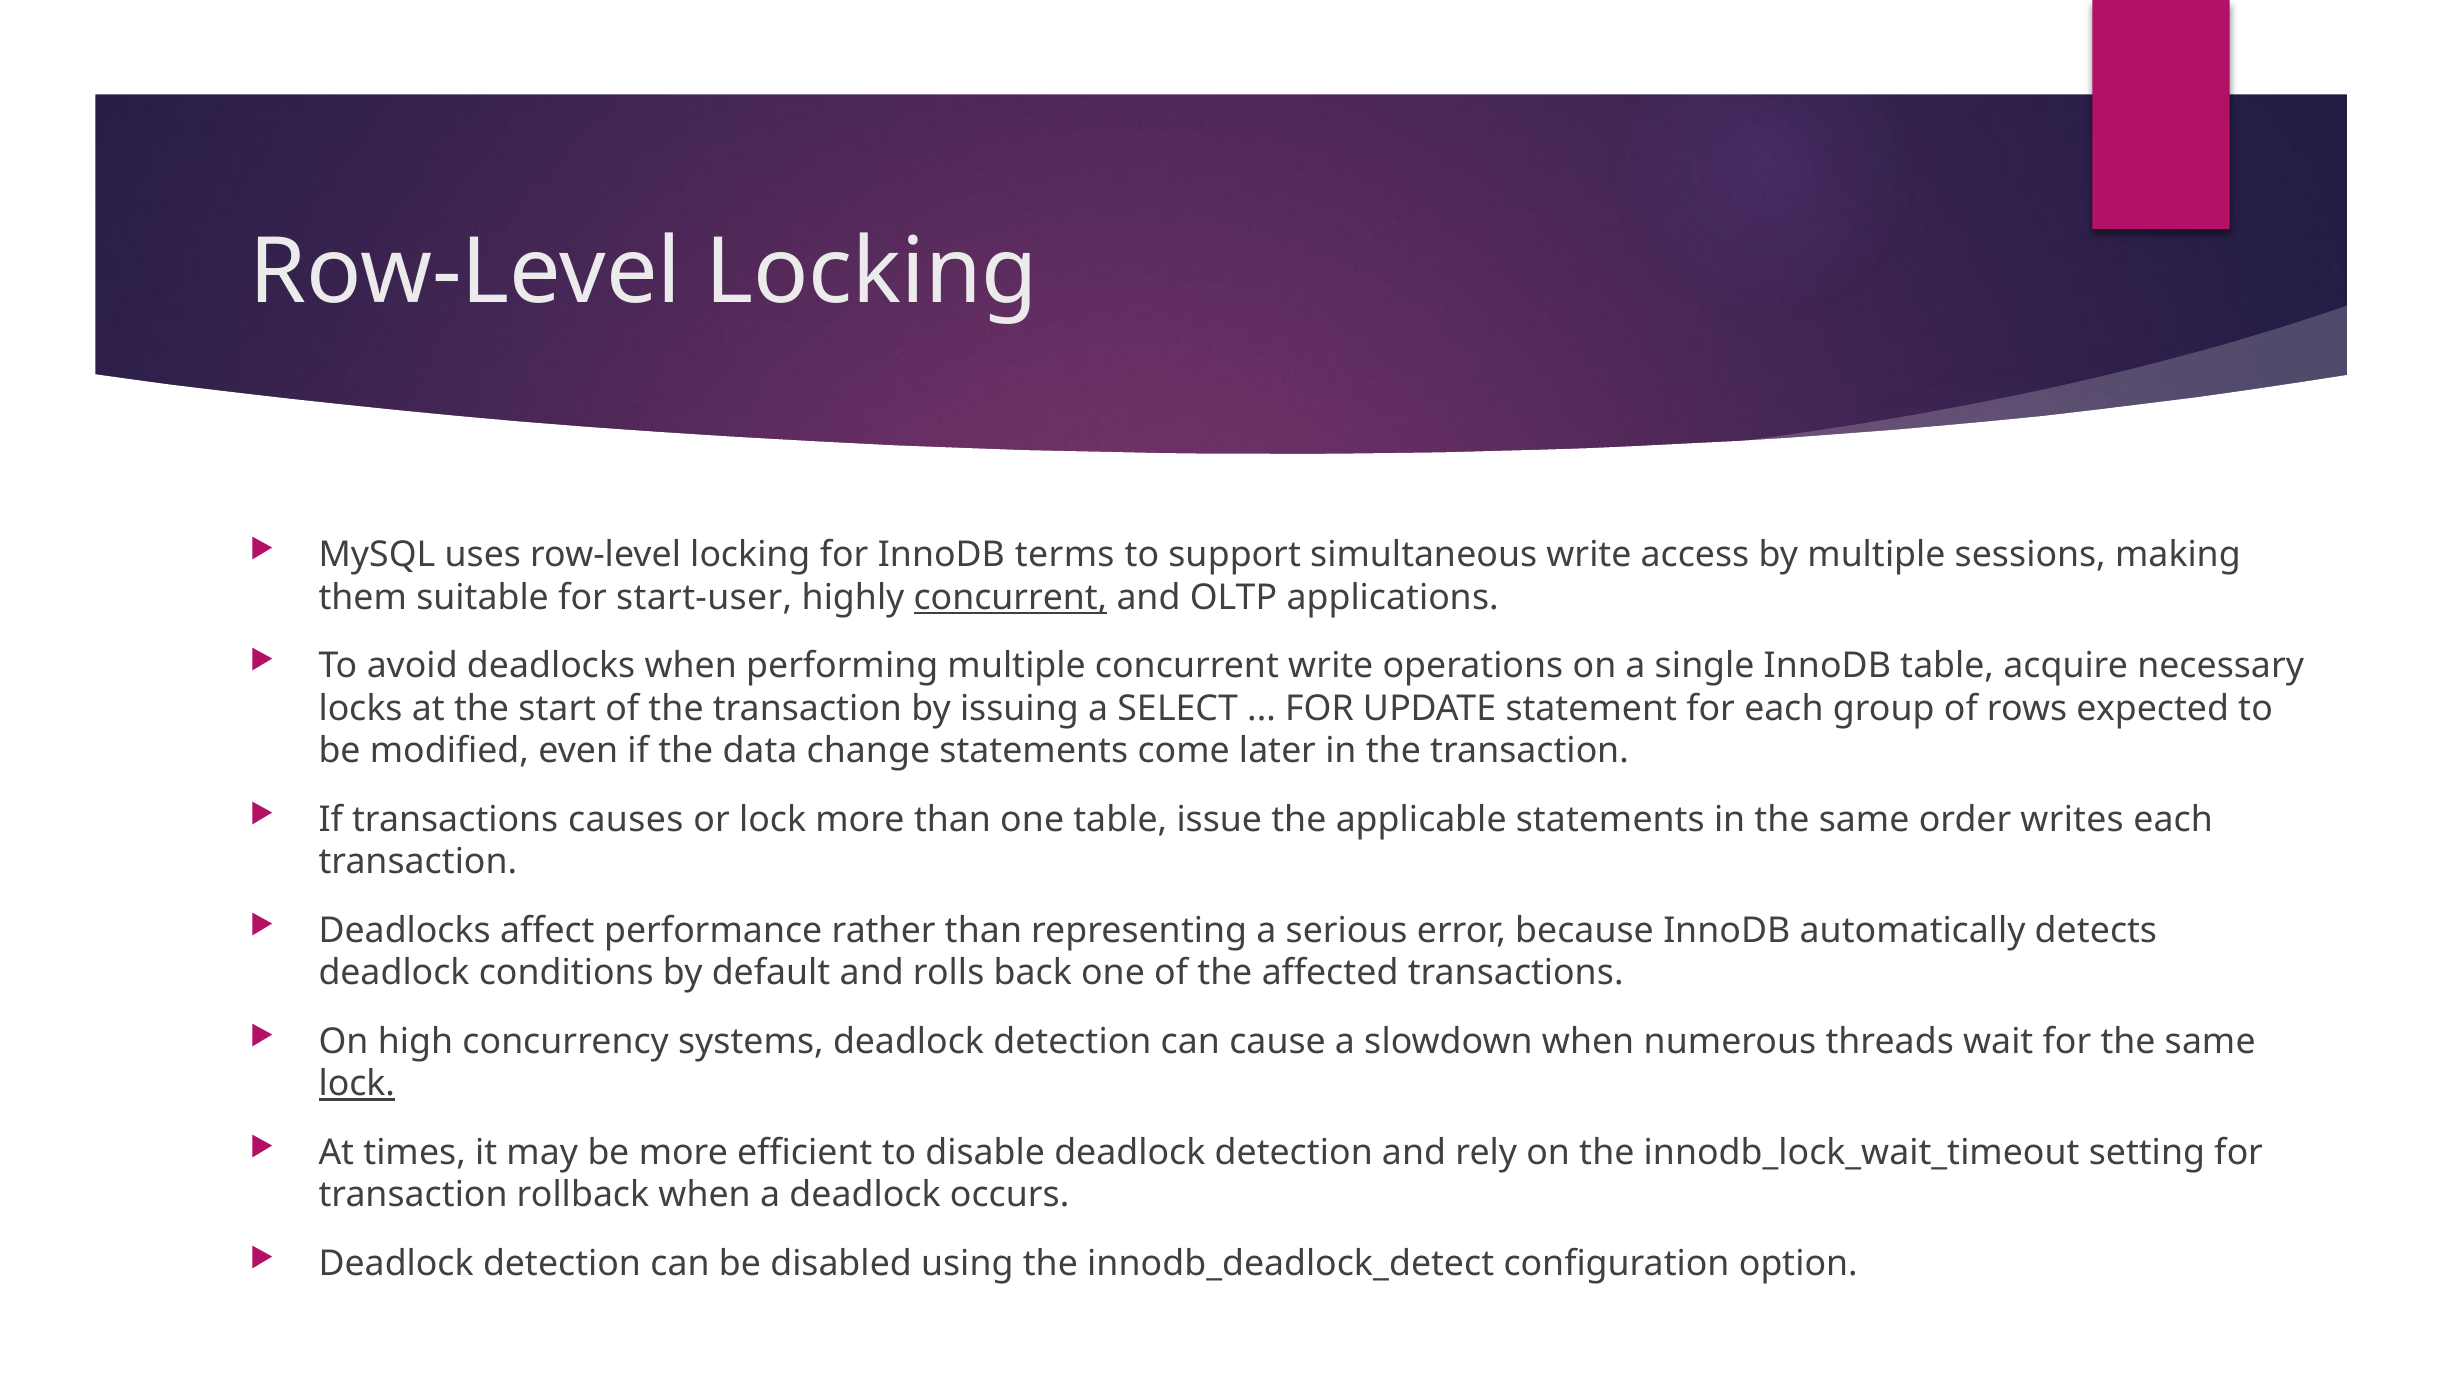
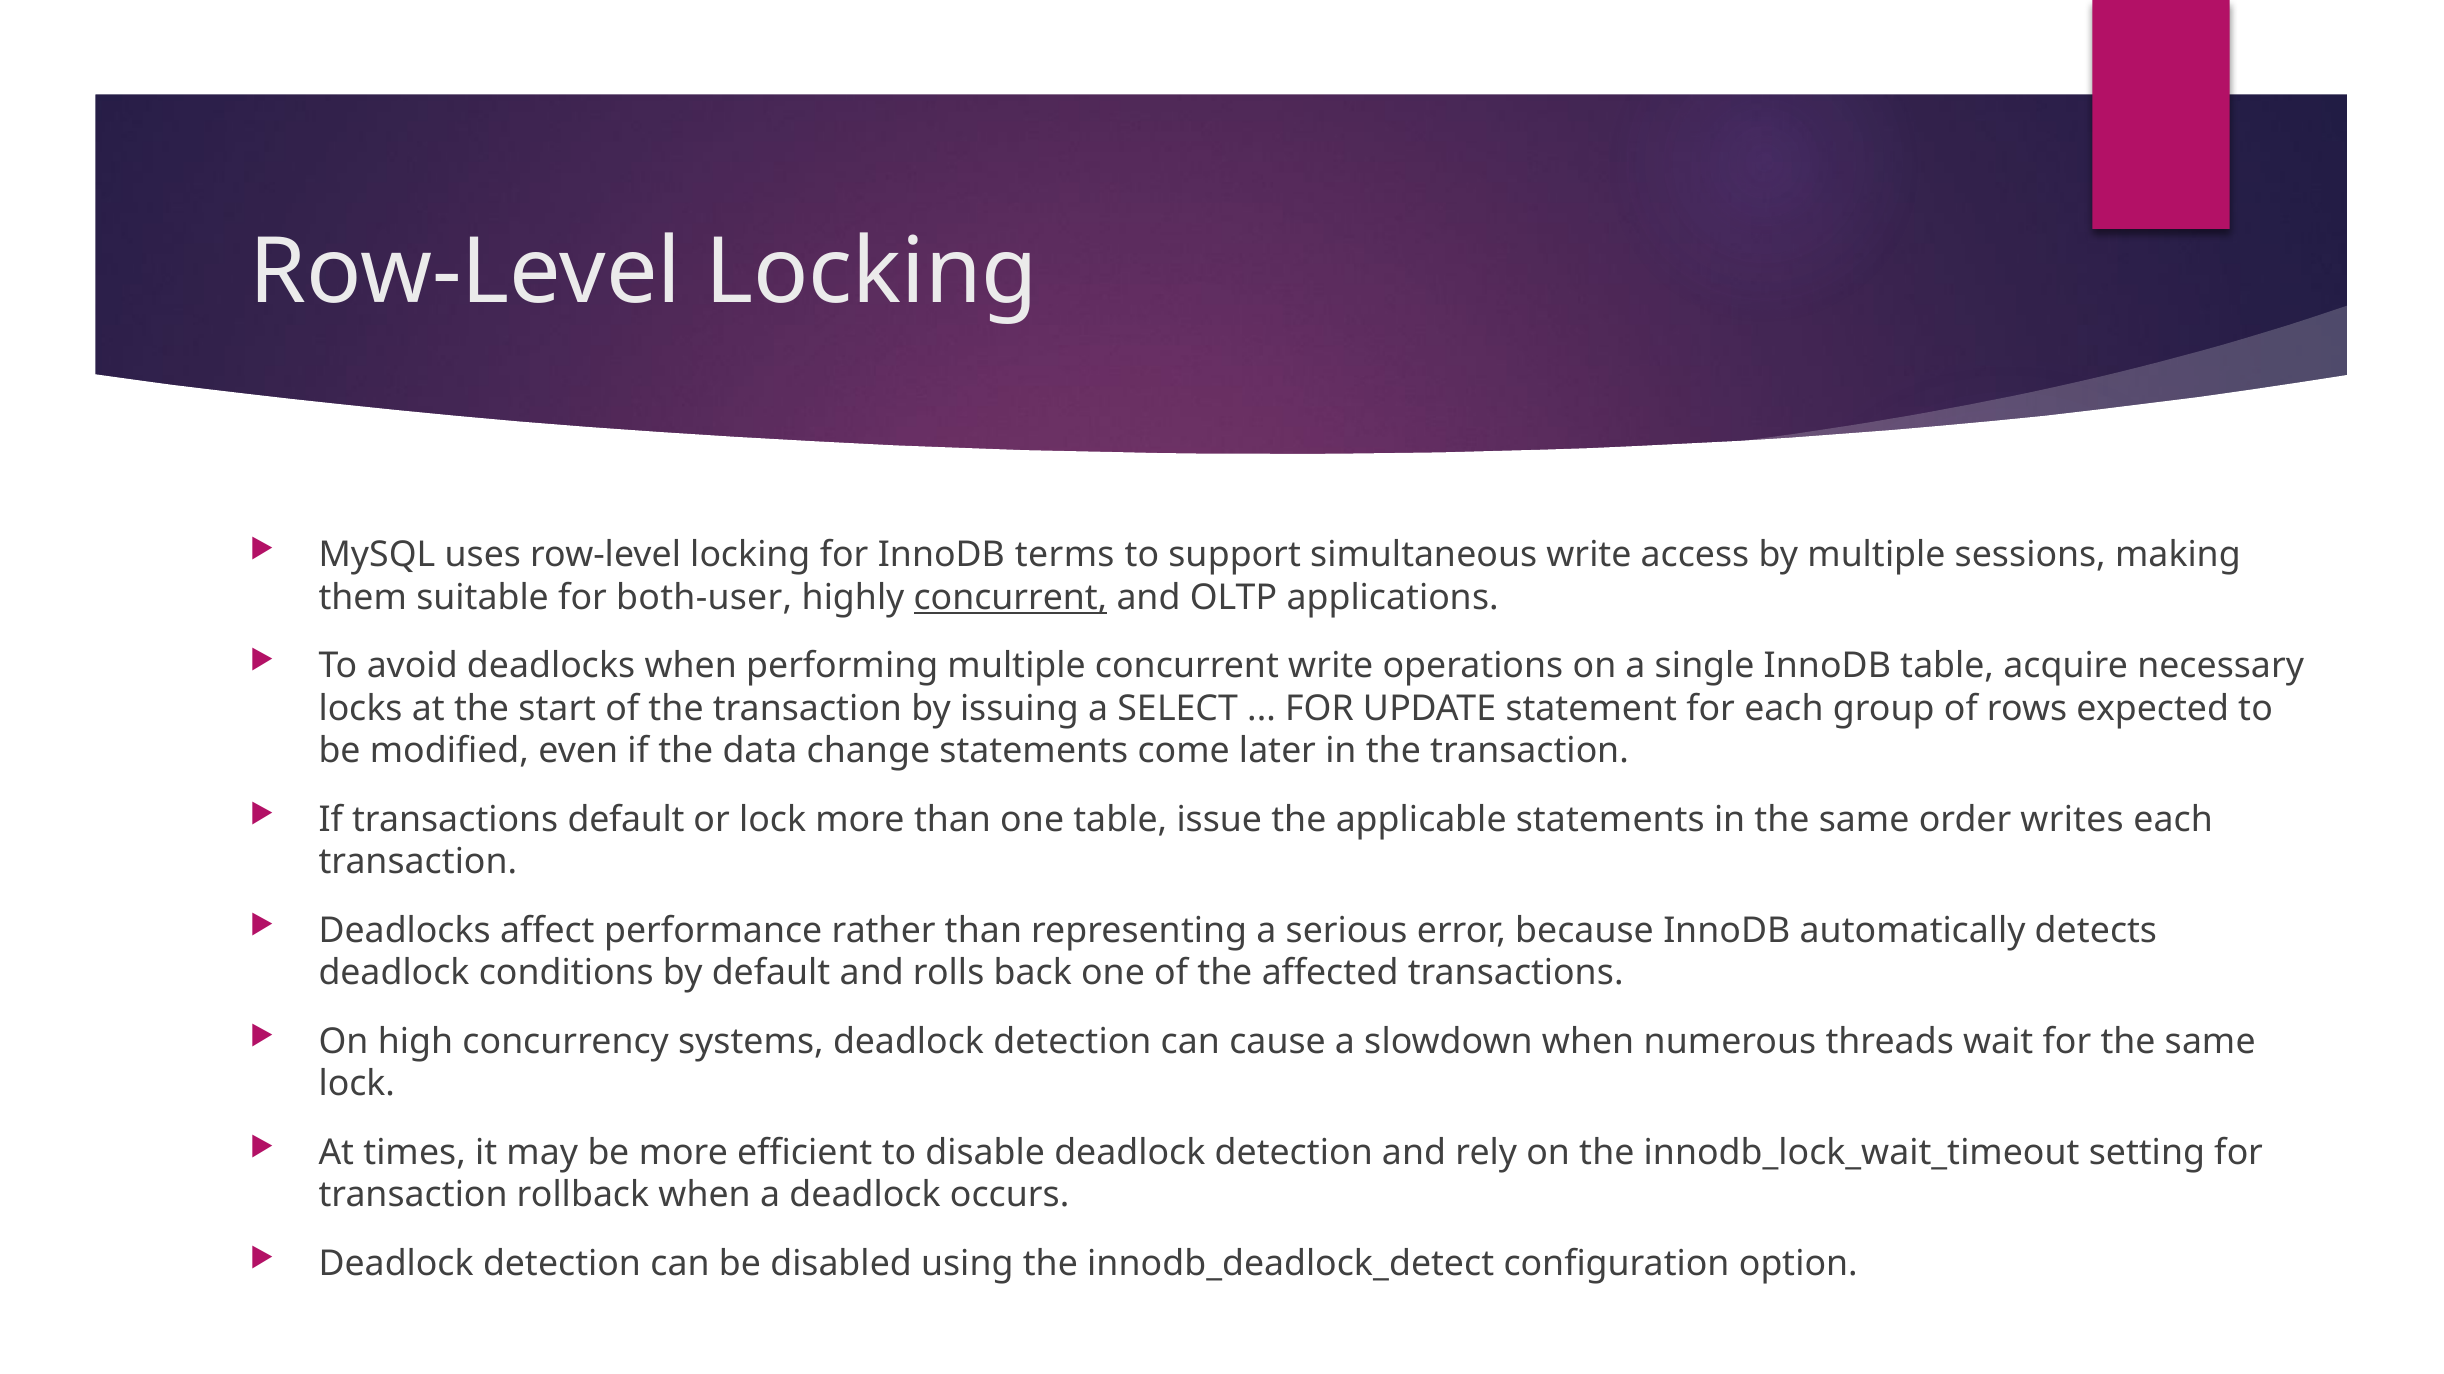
start-user: start-user -> both-user
transactions causes: causes -> default
lock at (357, 1085) underline: present -> none
